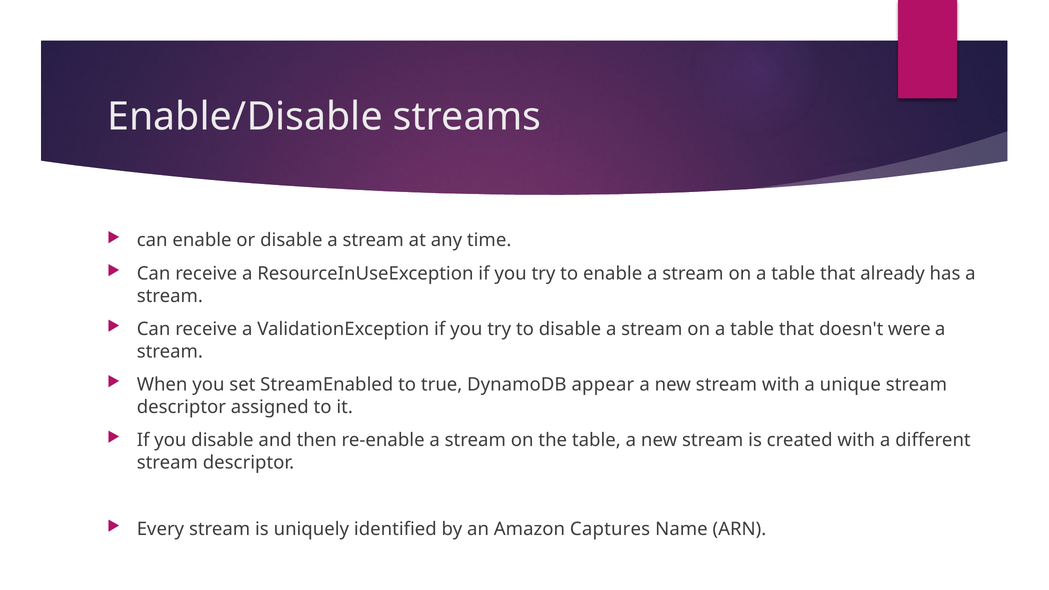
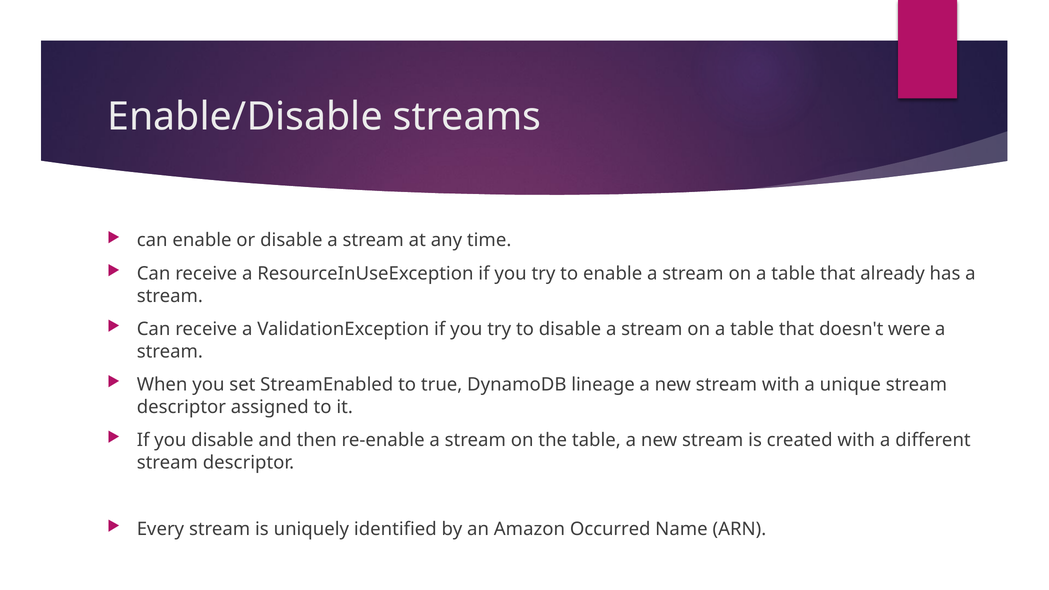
appear: appear -> lineage
Captures: Captures -> Occurred
